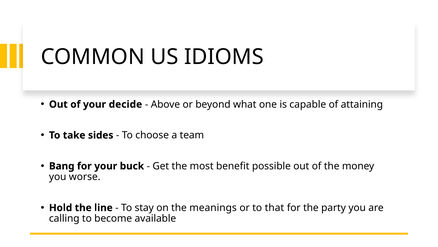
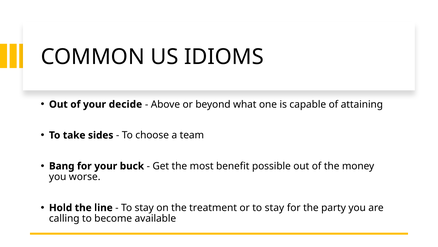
meanings: meanings -> treatment
or to that: that -> stay
